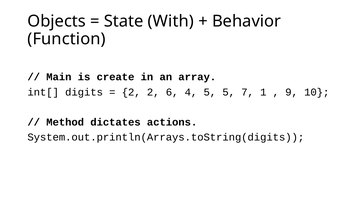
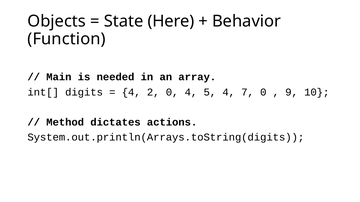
With: With -> Here
create: create -> needed
2 at (131, 92): 2 -> 4
2 6: 6 -> 0
5 5: 5 -> 4
7 1: 1 -> 0
